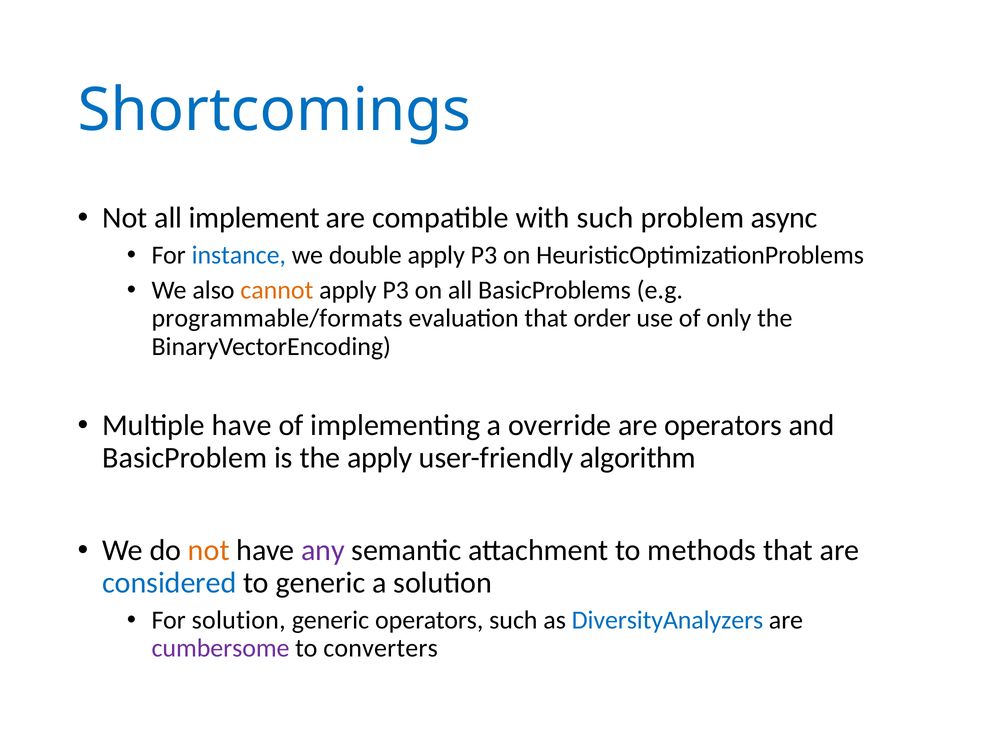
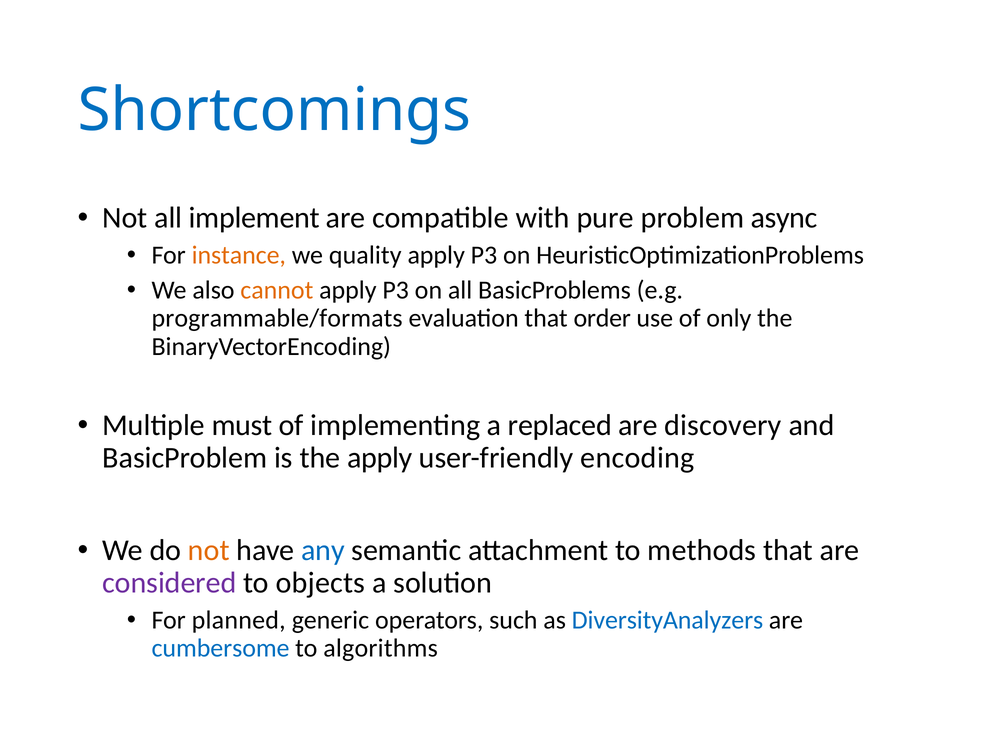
with such: such -> pure
instance colour: blue -> orange
double: double -> quality
Multiple have: have -> must
override: override -> replaced
are operators: operators -> discovery
algorithm: algorithm -> encoding
any colour: purple -> blue
considered colour: blue -> purple
to generic: generic -> objects
For solution: solution -> planned
cumbersome colour: purple -> blue
converters: converters -> algorithms
